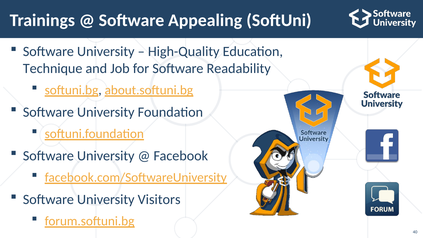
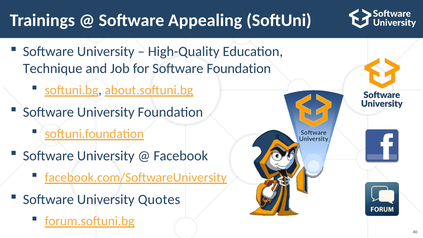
Software Readability: Readability -> Foundation
Visitors: Visitors -> Quotes
